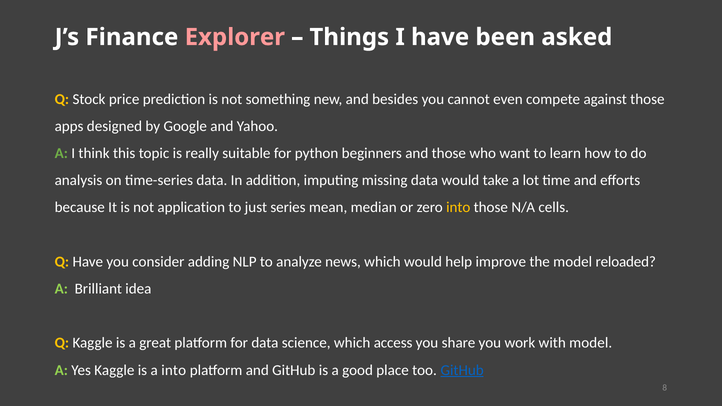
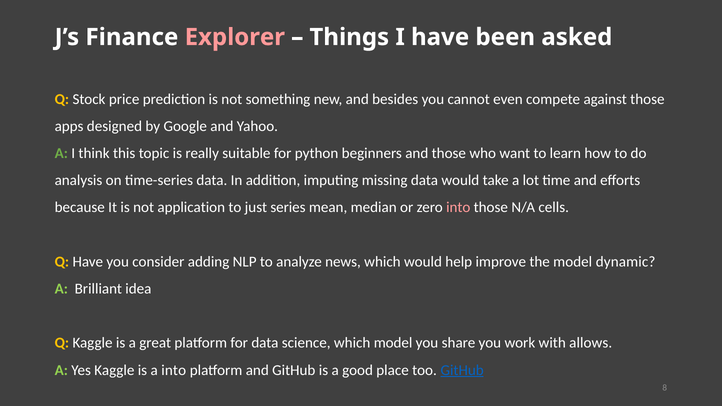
into at (458, 208) colour: yellow -> pink
reloaded: reloaded -> dynamic
which access: access -> model
with model: model -> allows
